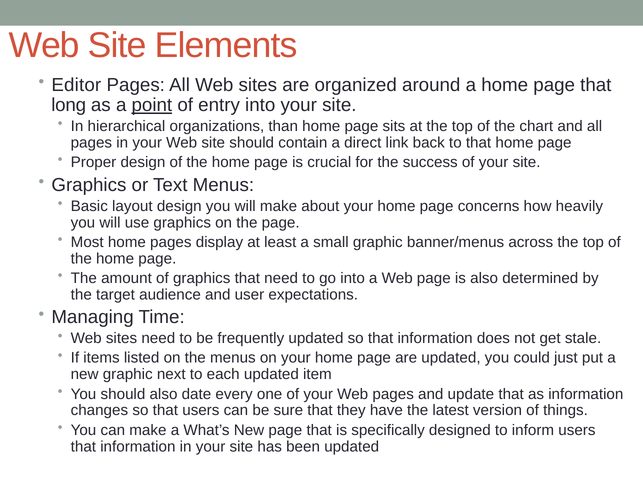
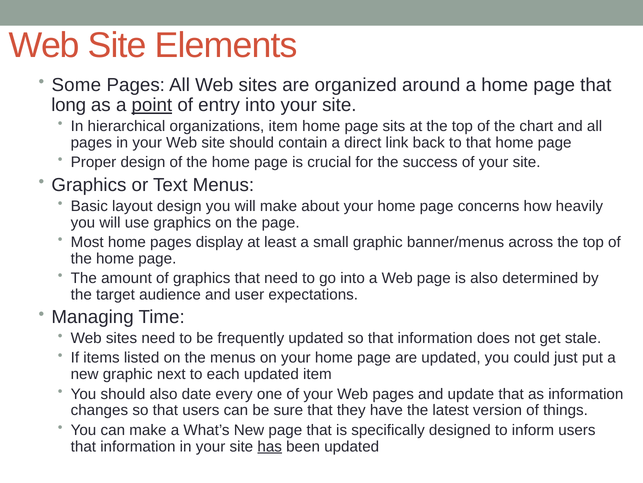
Editor: Editor -> Some
organizations than: than -> item
has underline: none -> present
